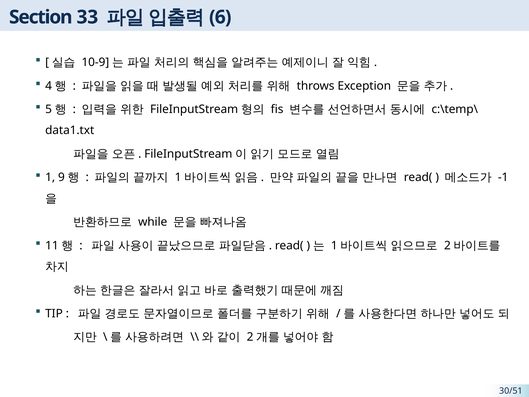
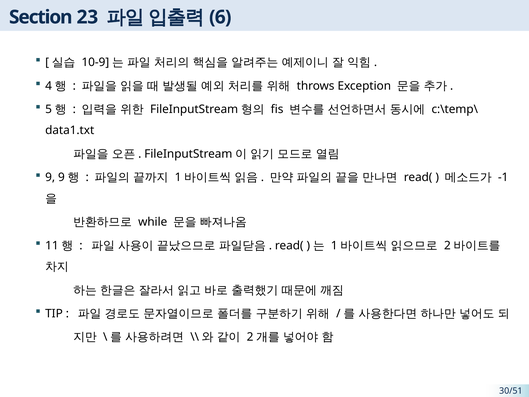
33: 33 -> 23
1: 1 -> 9
